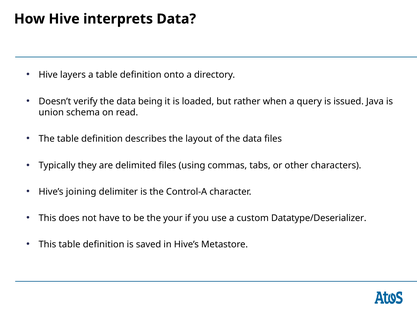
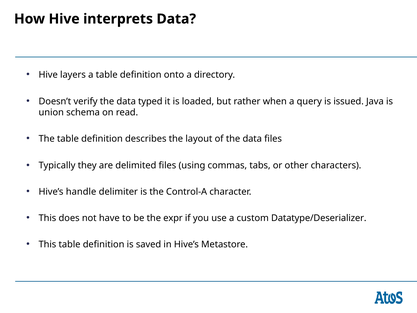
being: being -> typed
joining: joining -> handle
your: your -> expr
